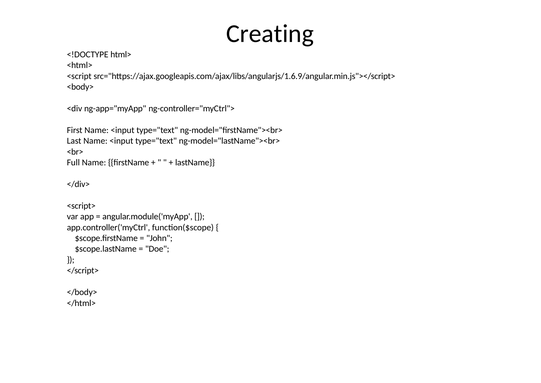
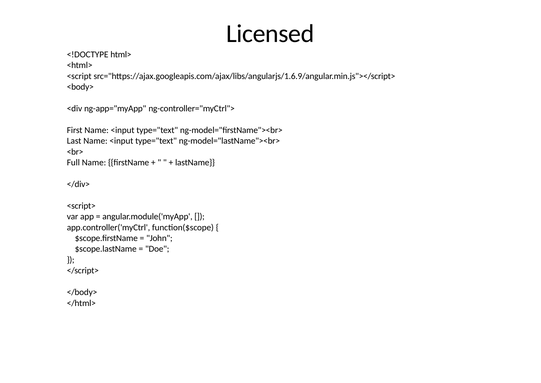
Creating: Creating -> Licensed
